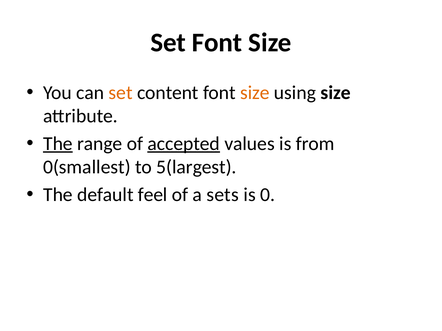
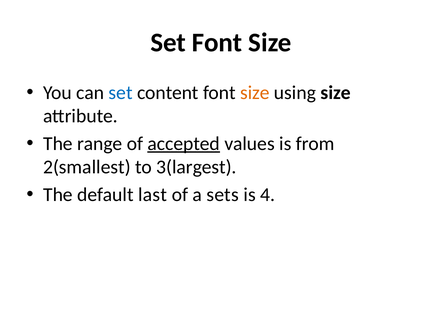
set at (121, 93) colour: orange -> blue
The at (58, 144) underline: present -> none
0(smallest: 0(smallest -> 2(smallest
5(largest: 5(largest -> 3(largest
feel: feel -> last
0: 0 -> 4
